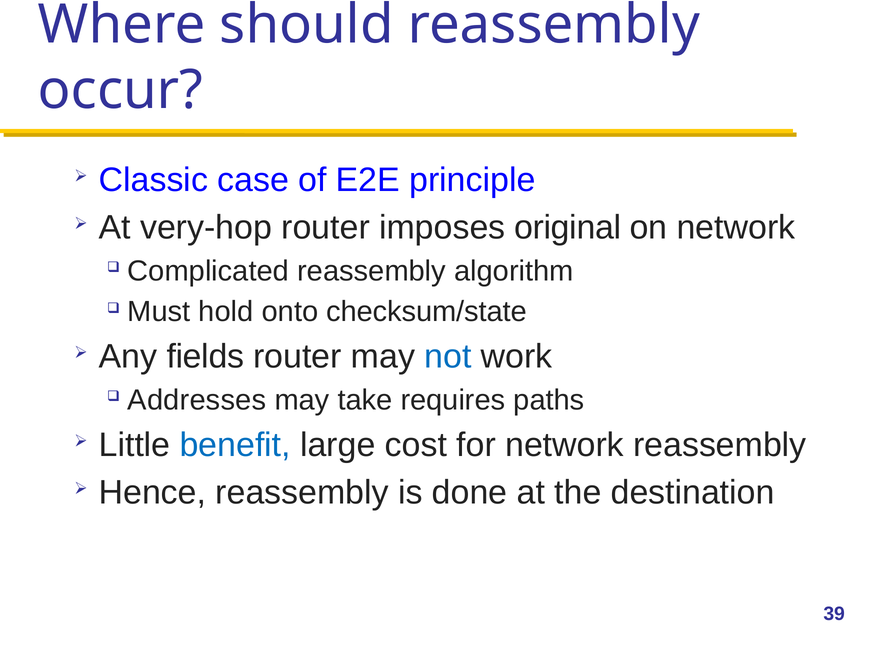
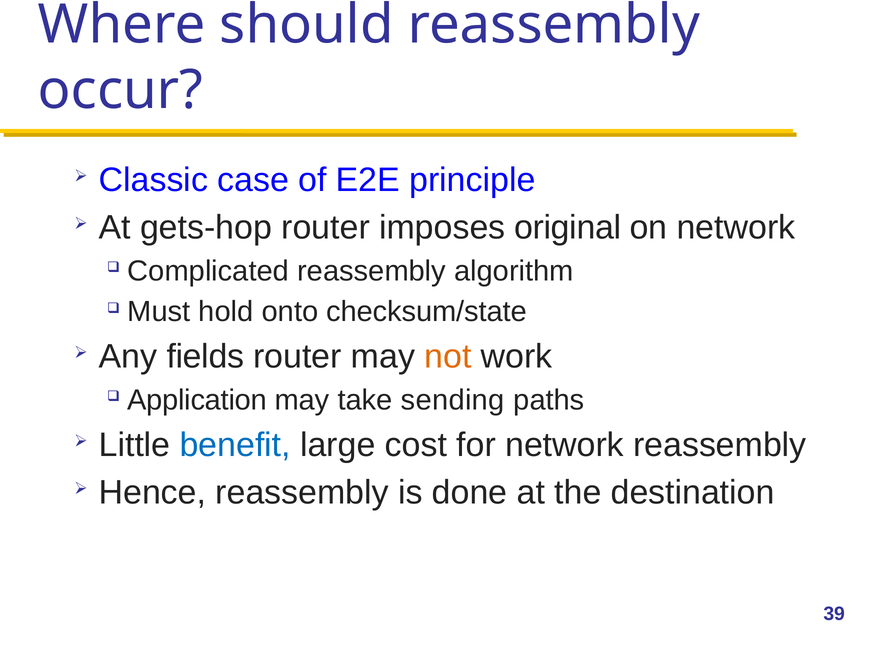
very-hop: very-hop -> gets-hop
not colour: blue -> orange
Addresses: Addresses -> Application
requires: requires -> sending
